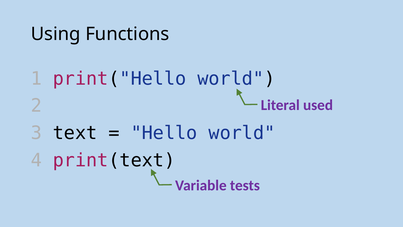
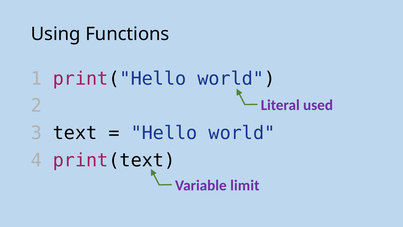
tests: tests -> limit
